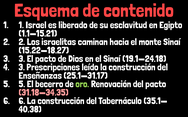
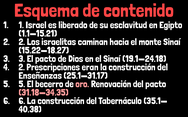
4 3: 3 -> 2
leído: leído -> eran
oro colour: light green -> pink
